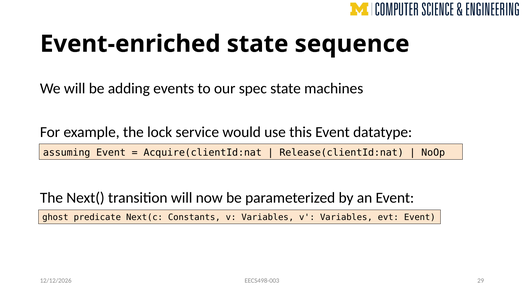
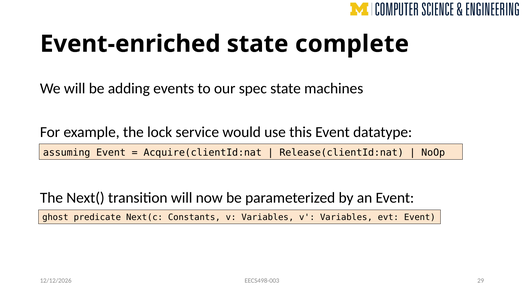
sequence: sequence -> complete
